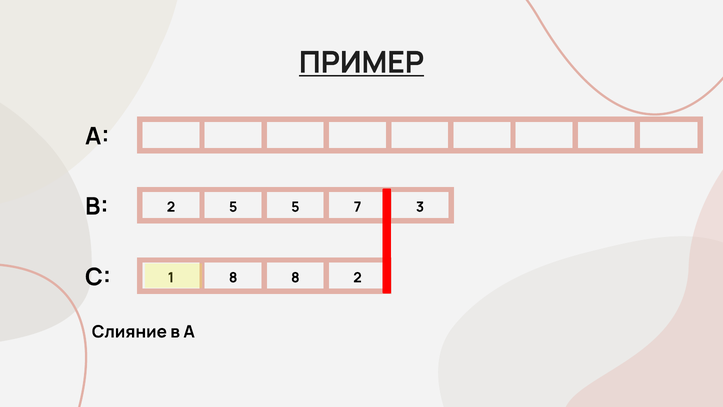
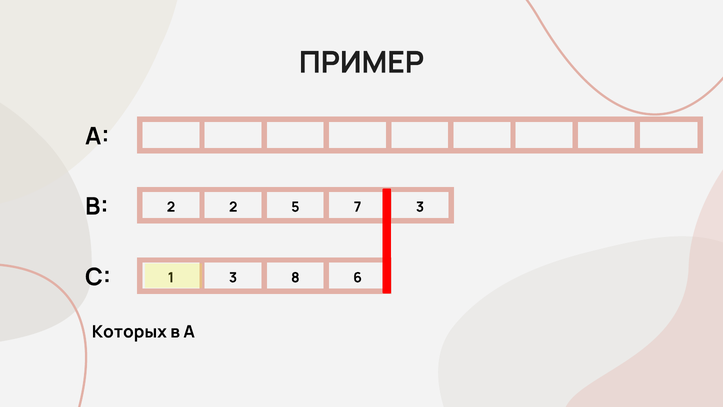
ПРИМЕР underline: present -> none
2 5: 5 -> 2
8 at (233, 277): 8 -> 3
8 2: 2 -> 6
Слияние: Слияние -> Которых
